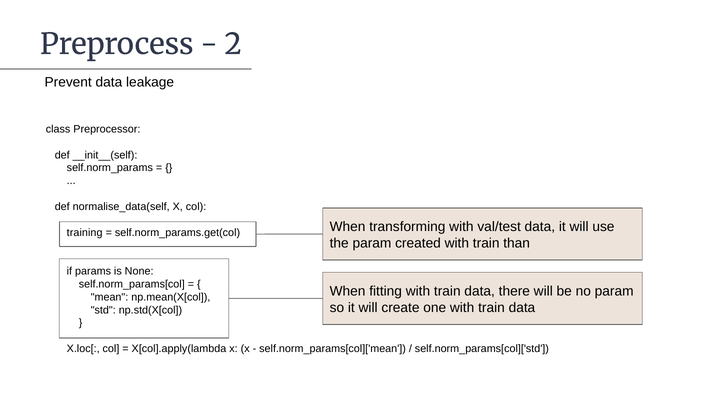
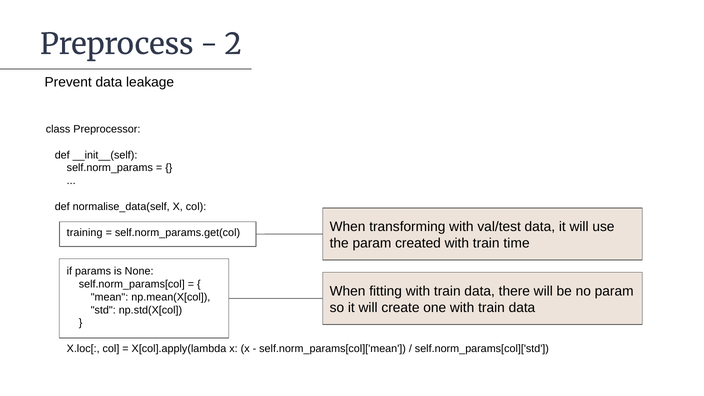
than: than -> time
